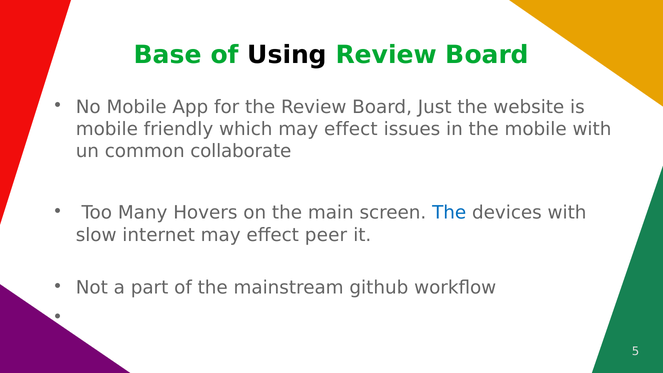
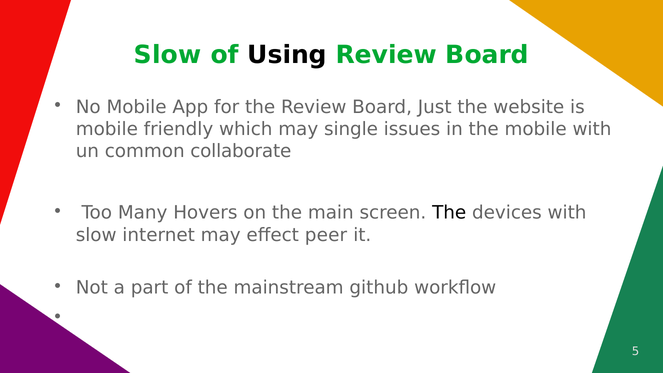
Base at (168, 55): Base -> Slow
which may effect: effect -> single
The at (449, 213) colour: blue -> black
